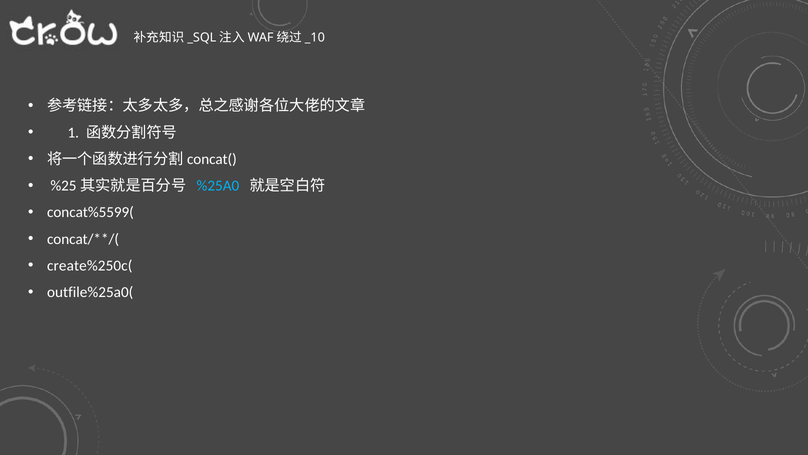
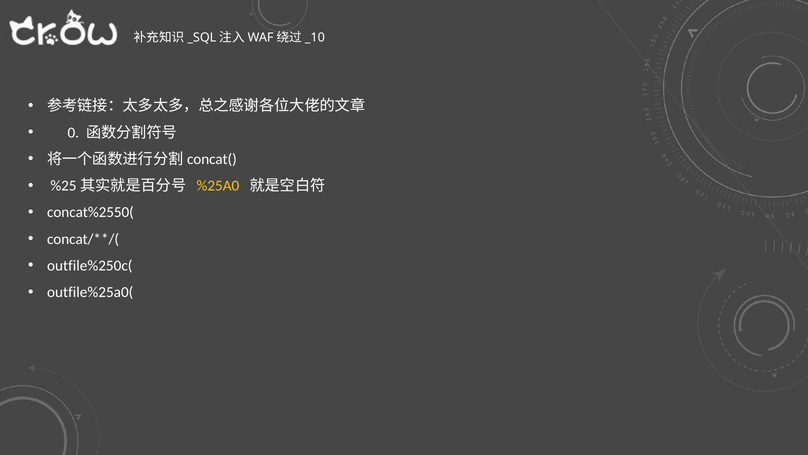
1: 1 -> 0
%25A0 colour: light blue -> yellow
concat%5599(: concat%5599( -> concat%2550(
create%250c(: create%250c( -> outfile%250c(
